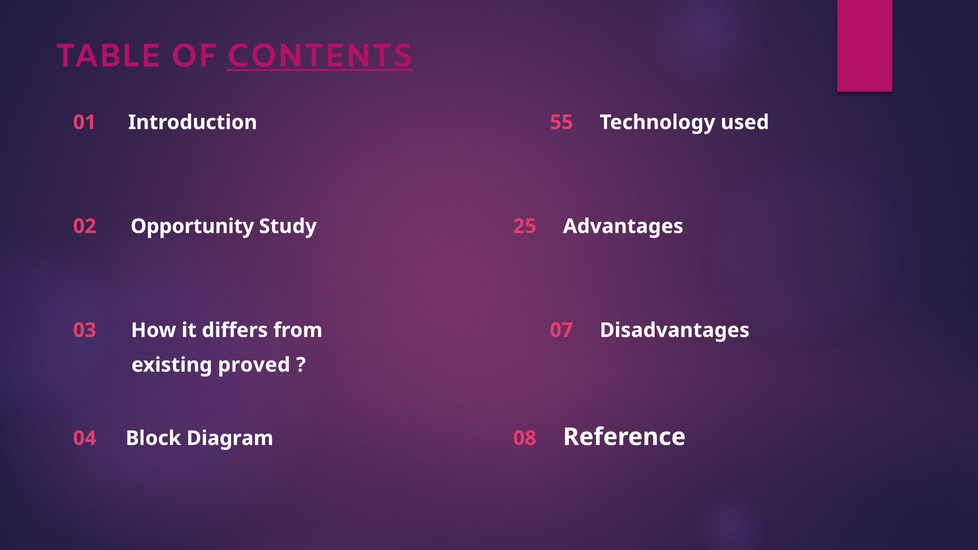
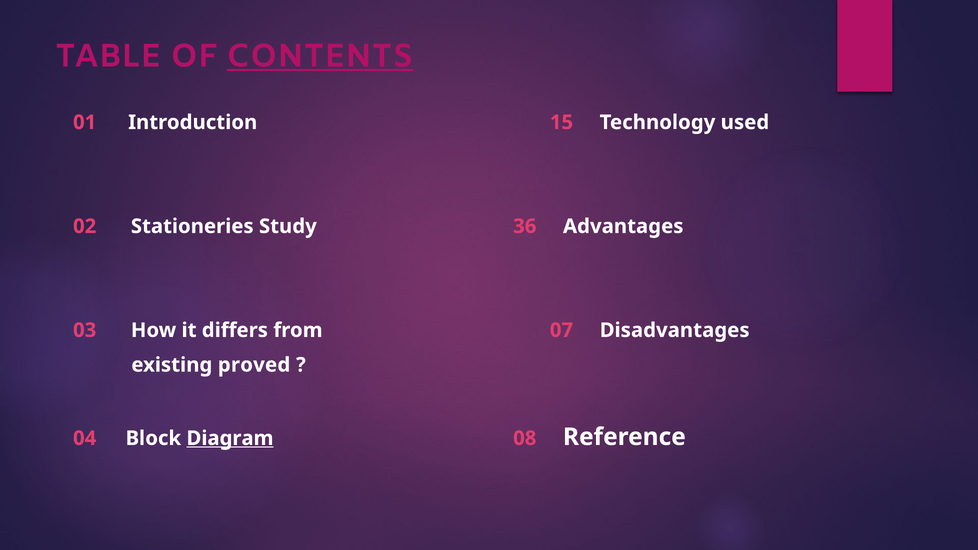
55: 55 -> 15
Opportunity: Opportunity -> Stationeries
25: 25 -> 36
Diagram underline: none -> present
